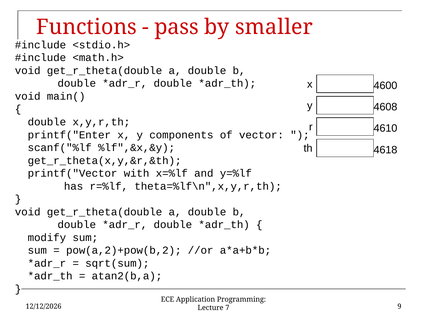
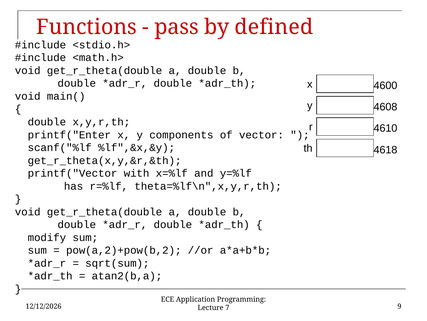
smaller: smaller -> defined
